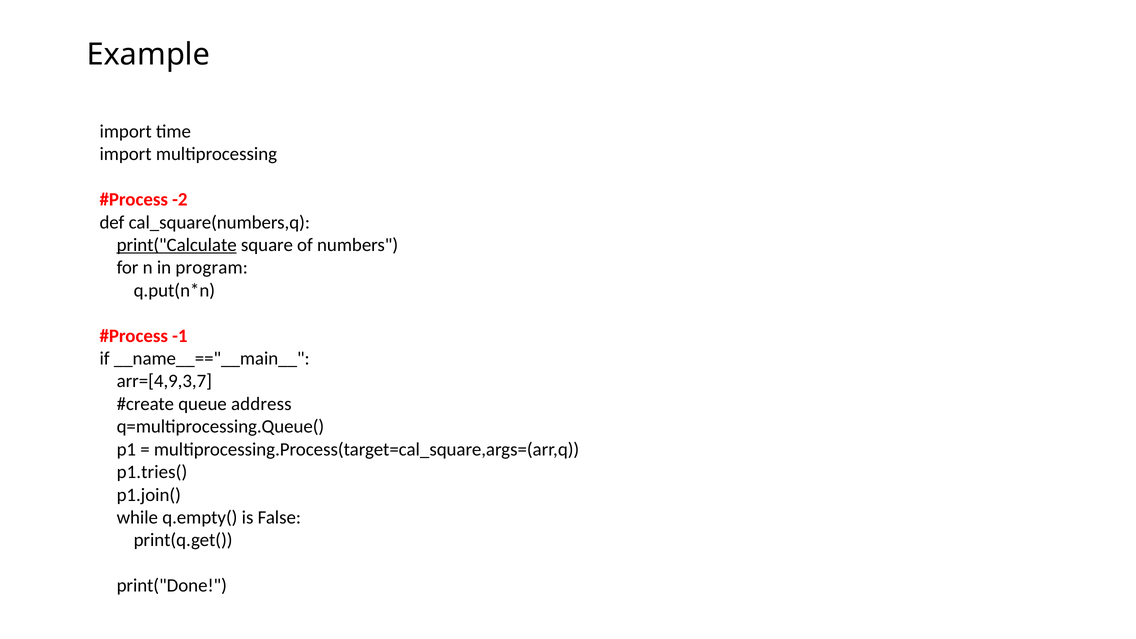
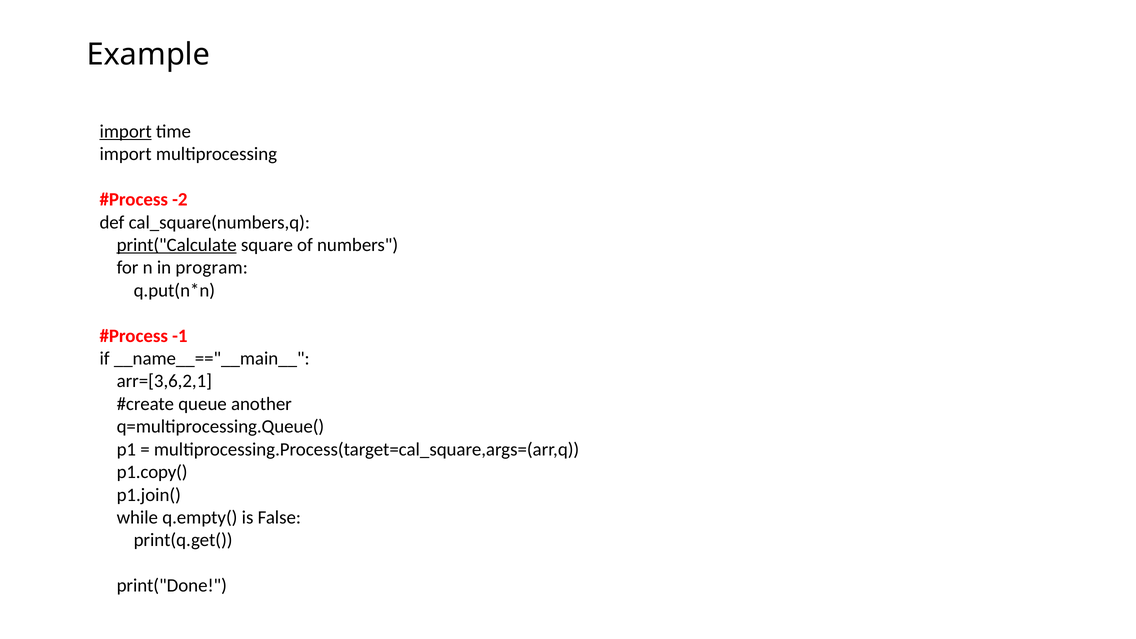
import at (126, 131) underline: none -> present
arr=[4,9,3,7: arr=[4,9,3,7 -> arr=[3,6,2,1
address: address -> another
p1.tries(: p1.tries( -> p1.copy(
